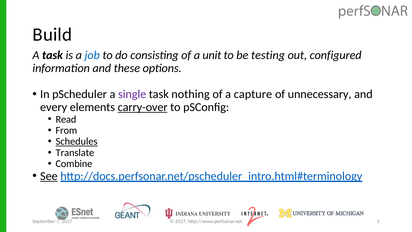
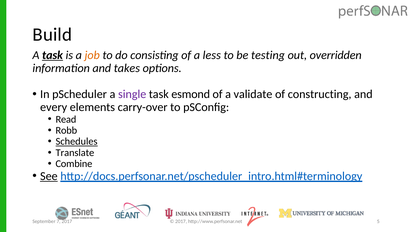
task at (52, 55) underline: none -> present
job colour: blue -> orange
unit: unit -> less
configured: configured -> overridden
these: these -> takes
nothing: nothing -> esmond
capture: capture -> validate
unnecessary: unnecessary -> constructing
carry-over underline: present -> none
From: From -> Robb
